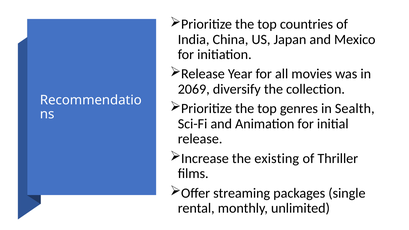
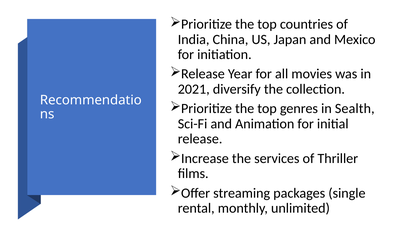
2069: 2069 -> 2021
existing: existing -> services
